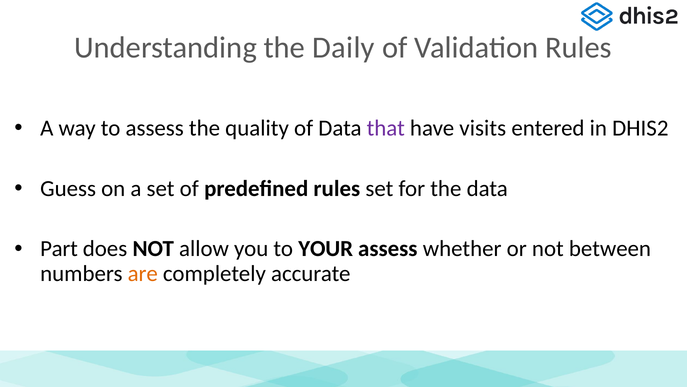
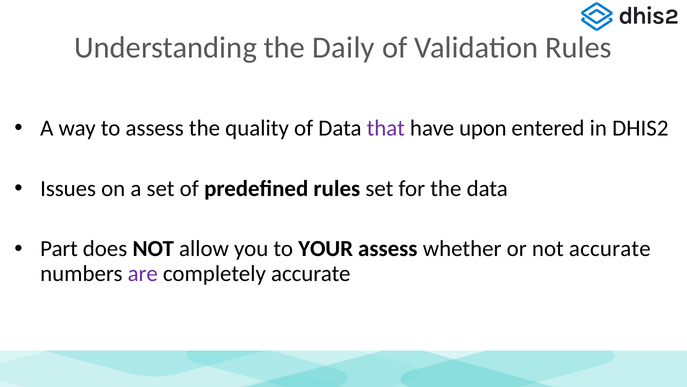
visits: visits -> upon
Guess: Guess -> Issues
not between: between -> accurate
are colour: orange -> purple
